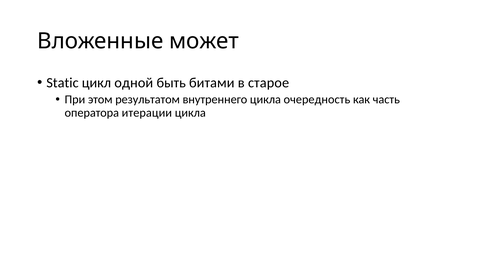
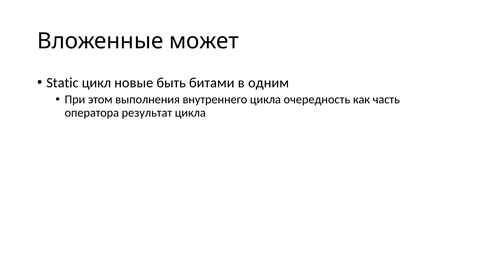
одной: одной -> новые
старое: старое -> одним
результатом: результатом -> выполнения
итерации: итерации -> результат
